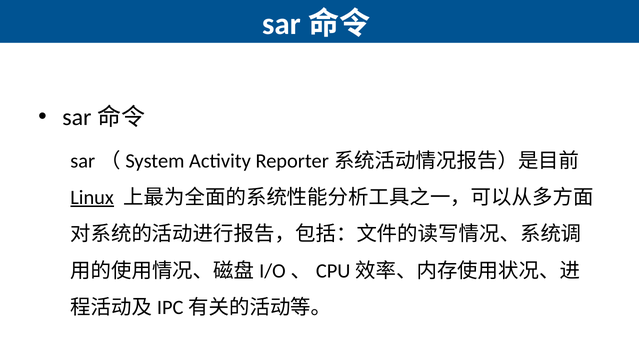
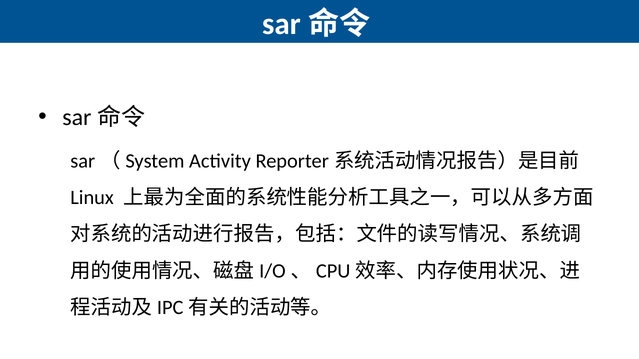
Linux underline: present -> none
